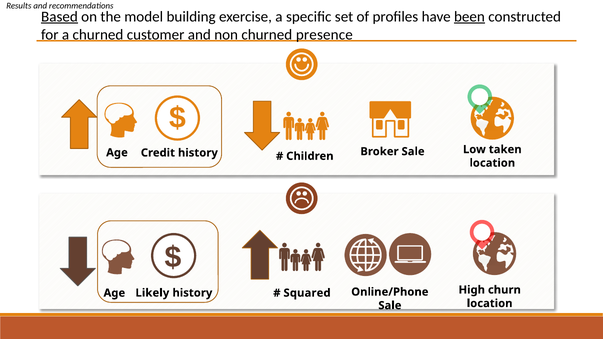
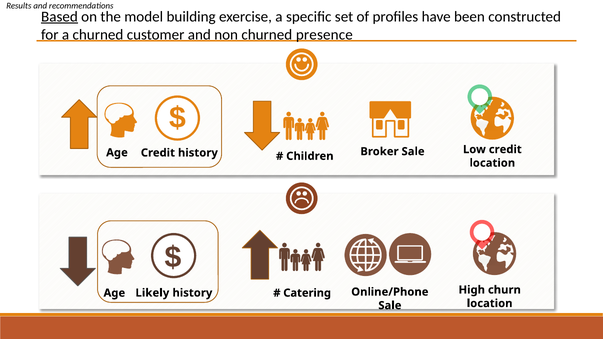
been underline: present -> none
Low taken: taken -> credit
Squared: Squared -> Catering
